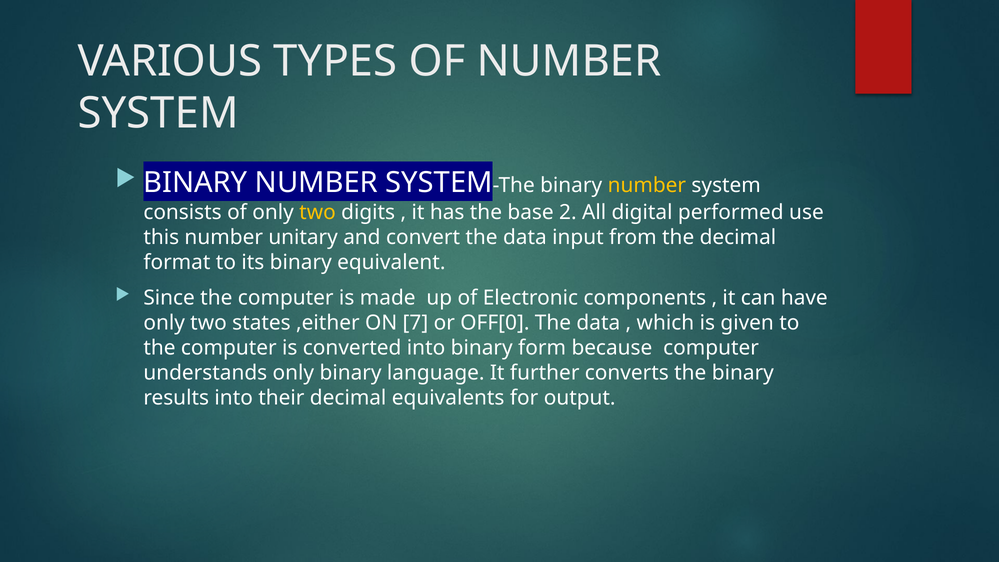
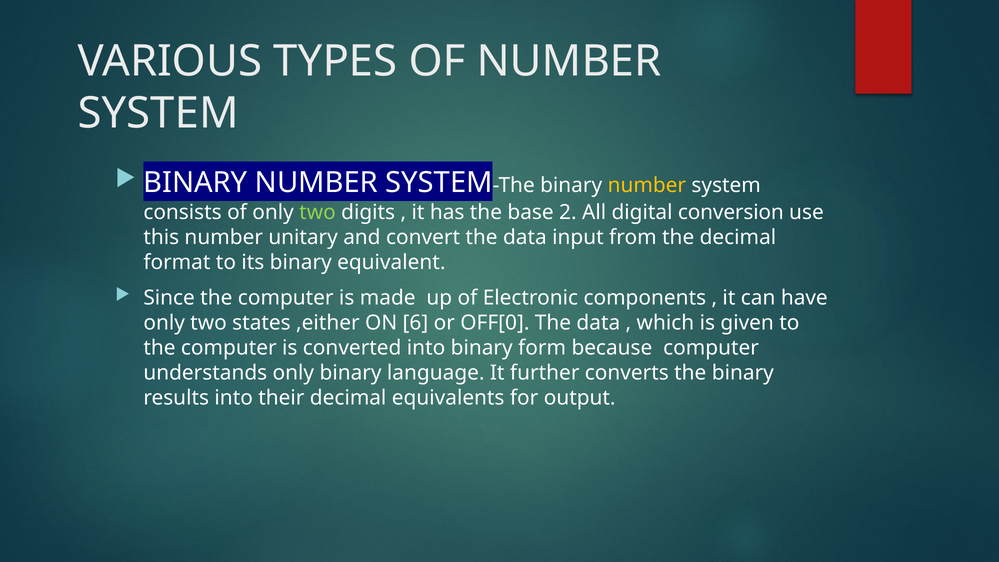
two at (317, 212) colour: yellow -> light green
performed: performed -> conversion
7: 7 -> 6
